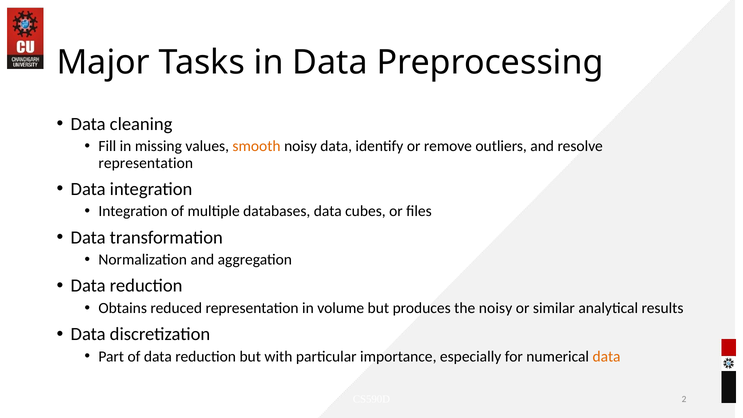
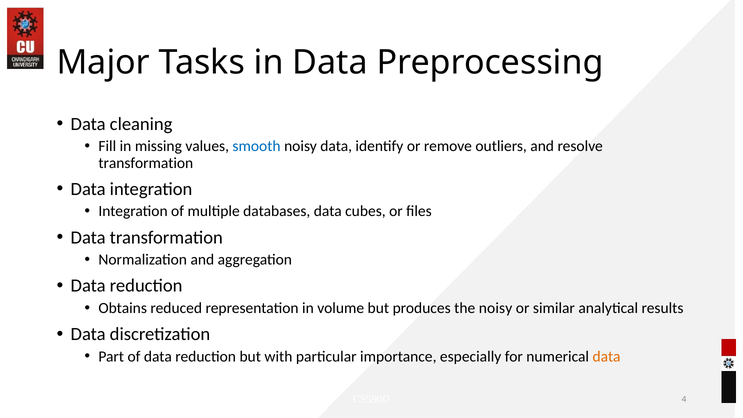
smooth colour: orange -> blue
representation at (146, 163): representation -> transformation
2: 2 -> 4
